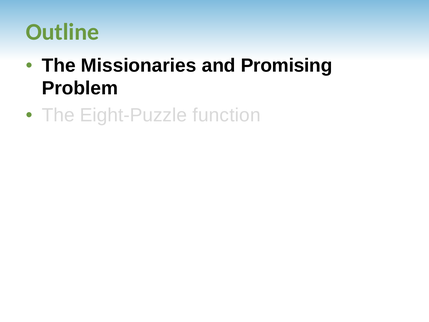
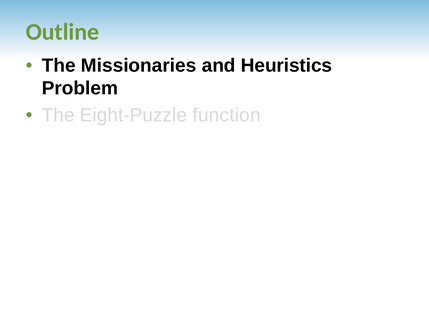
Promising: Promising -> Heuristics
